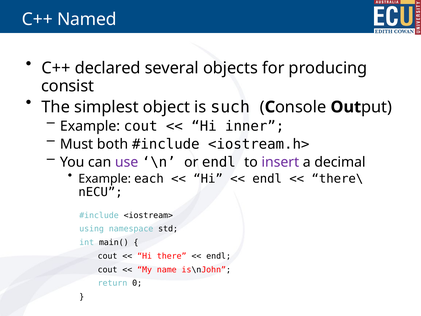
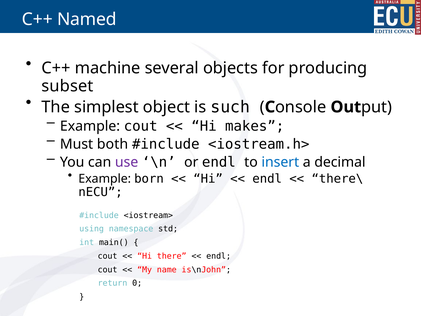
declared: declared -> machine
consist: consist -> subset
inner: inner -> makes
insert colour: purple -> blue
each: each -> born
